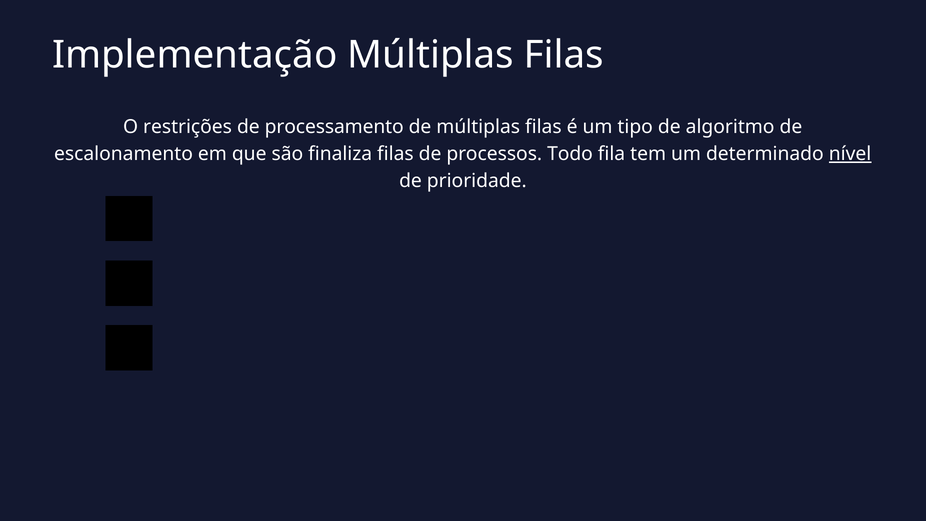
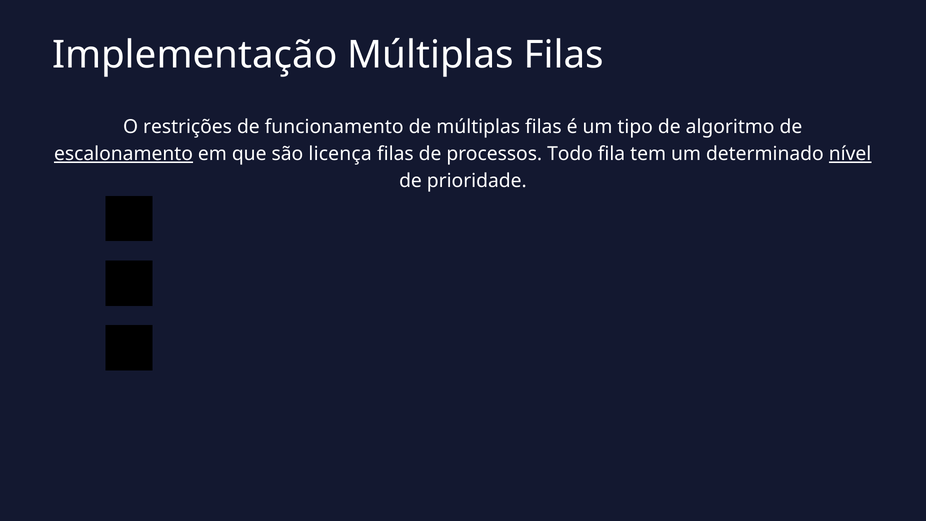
processamento: processamento -> funcionamento
escalonamento underline: none -> present
finaliza: finaliza -> licença
